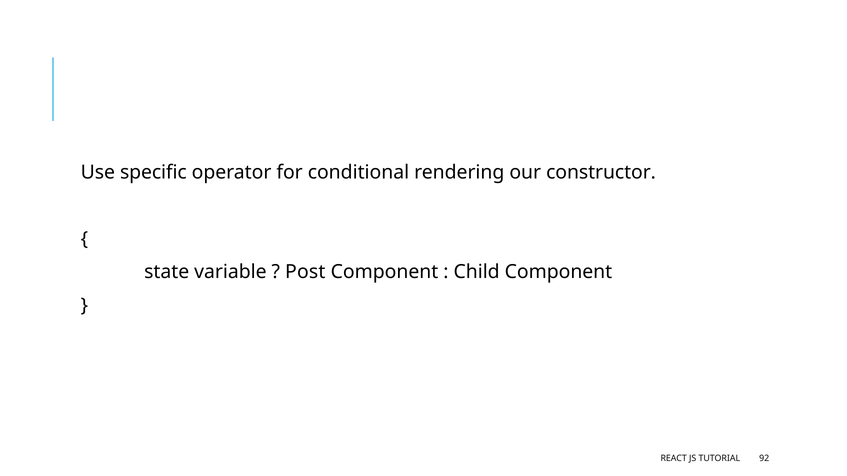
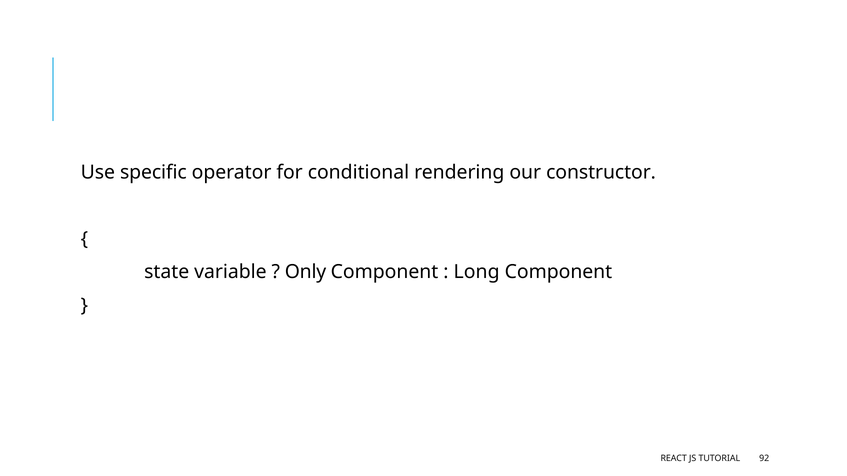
Post: Post -> Only
Child: Child -> Long
